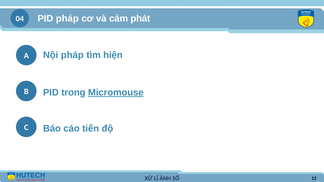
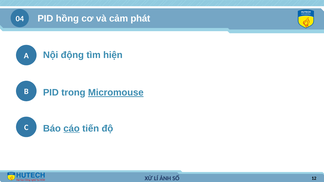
PID pháp: pháp -> hồng
Nội pháp: pháp -> động
cáo underline: none -> present
